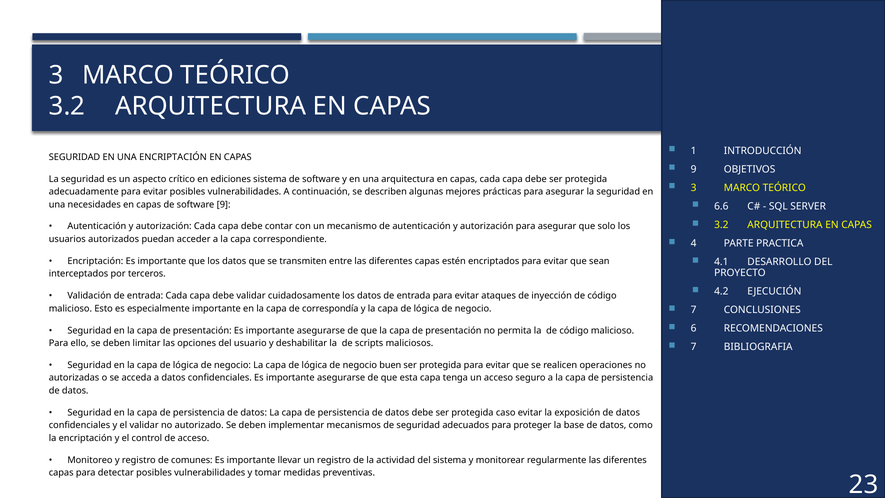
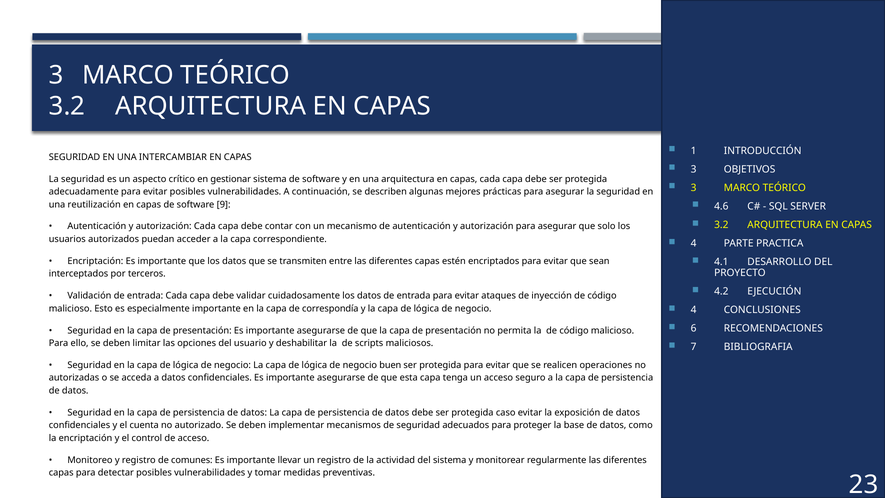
UNA ENCRIPTACIÓN: ENCRIPTACIÓN -> INTERCAMBIAR
9 at (694, 169): 9 -> 3
ediciones: ediciones -> gestionar
6.6: 6.6 -> 4.6
necesidades: necesidades -> reutilización
7 at (694, 310): 7 -> 4
el validar: validar -> cuenta
